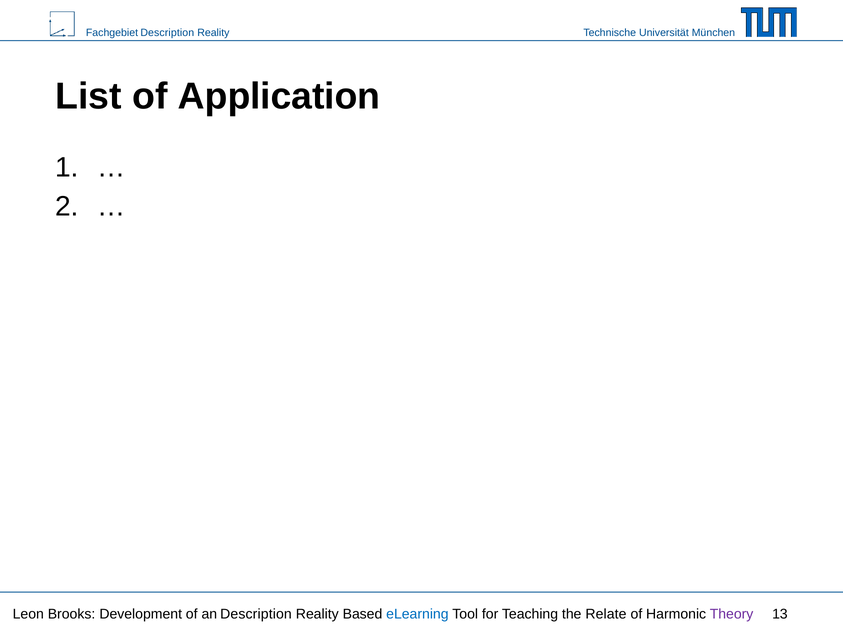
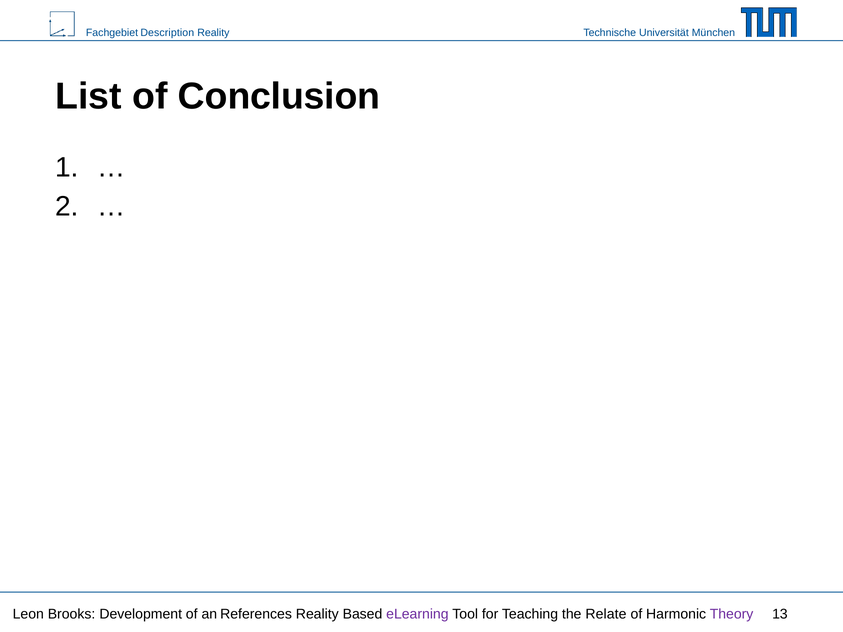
Application: Application -> Conclusion
an Description: Description -> References
eLearning colour: blue -> purple
